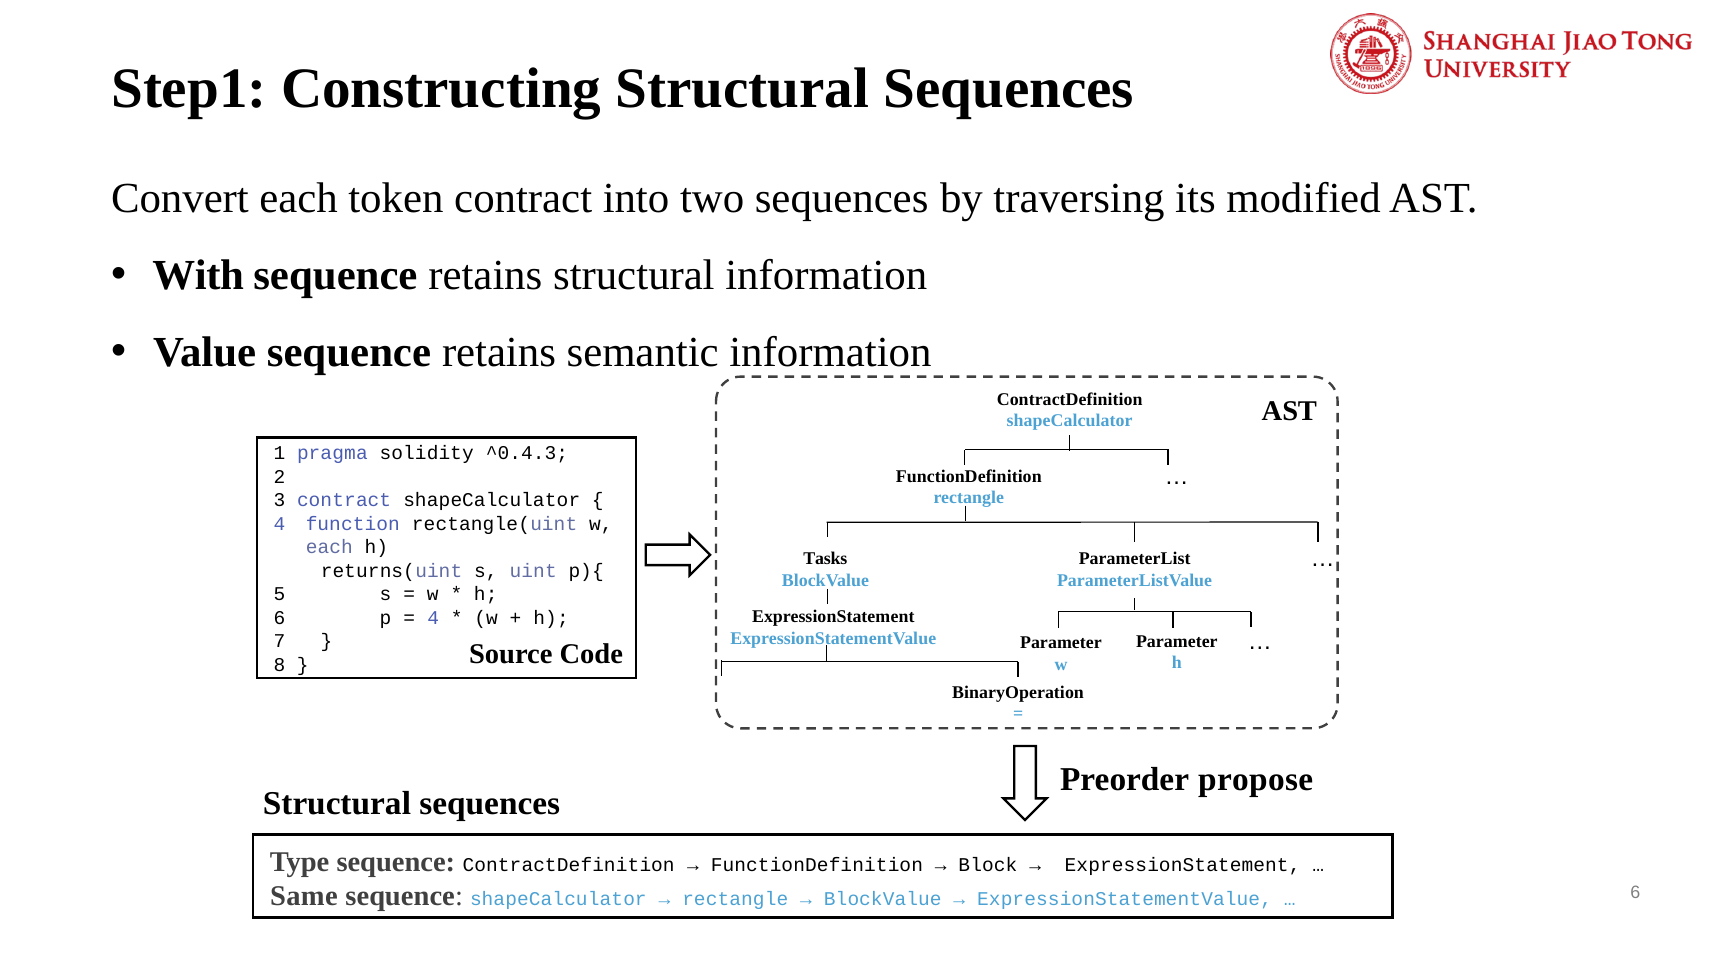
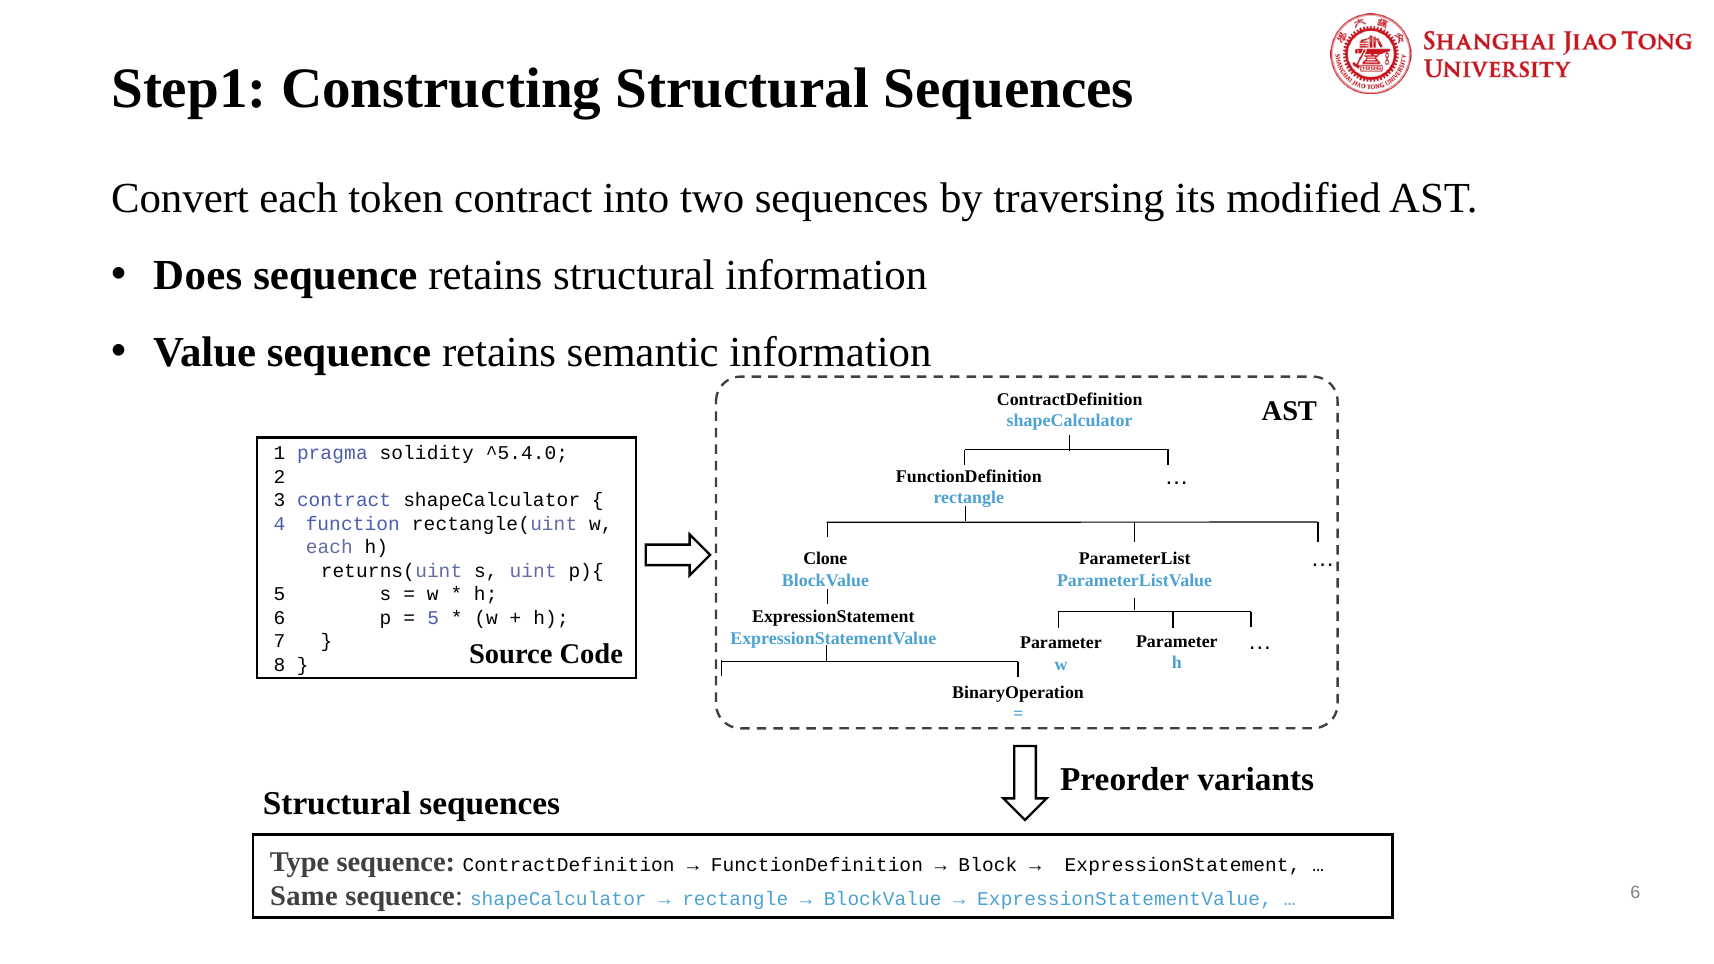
With: With -> Does
^0.4.3: ^0.4.3 -> ^5.4.0
Tasks: Tasks -> Clone
4 at (433, 618): 4 -> 5
propose: propose -> variants
